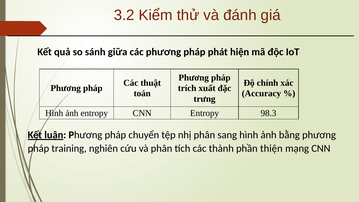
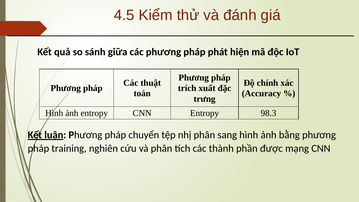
3.2: 3.2 -> 4.5
thiện: thiện -> được
